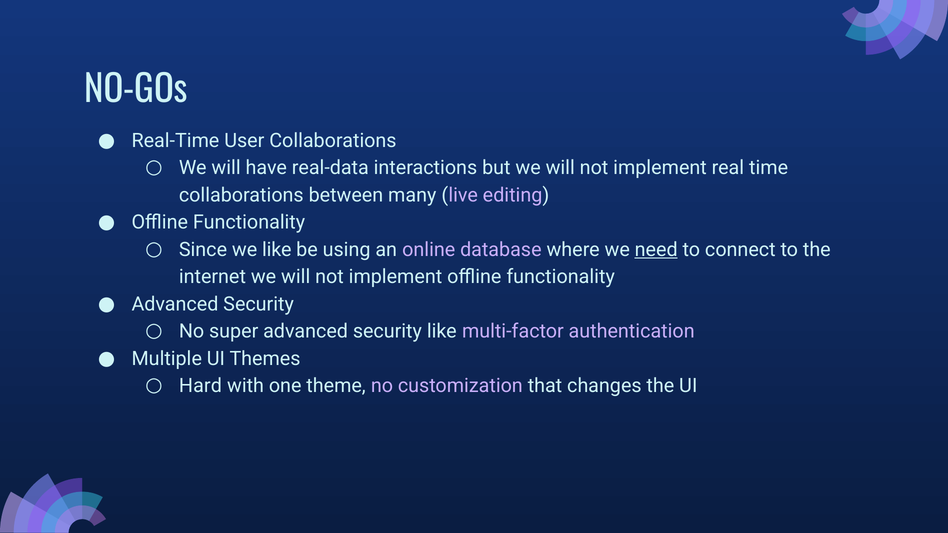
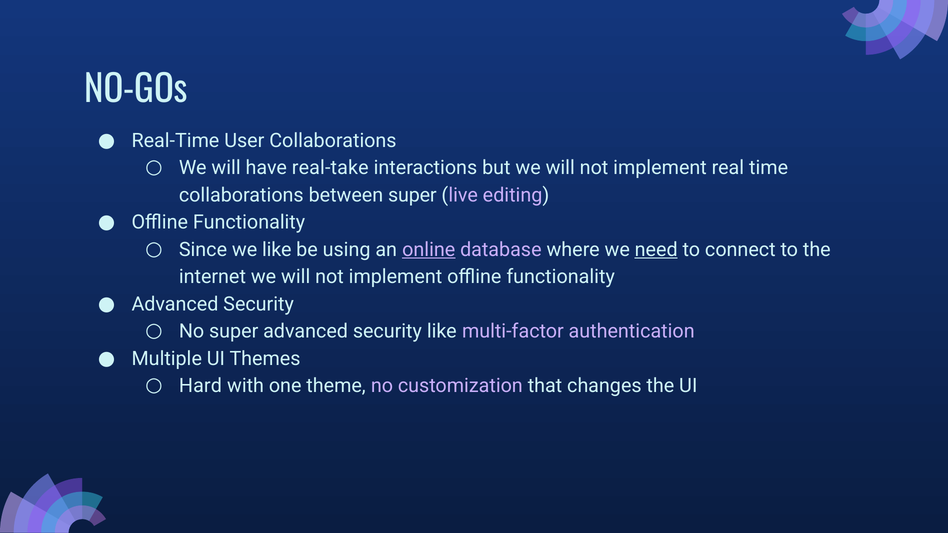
real-data: real-data -> real-take
between many: many -> super
online underline: none -> present
